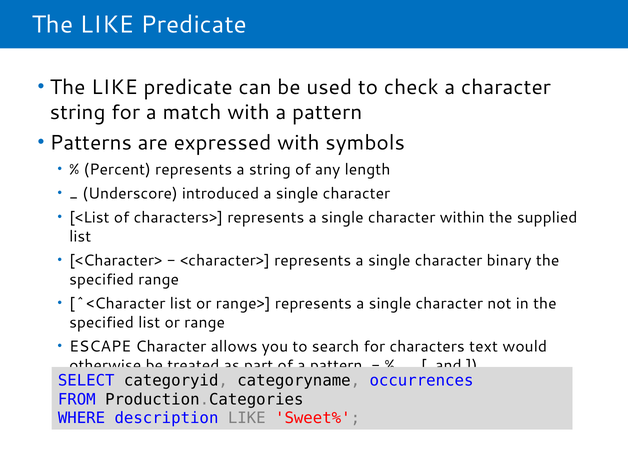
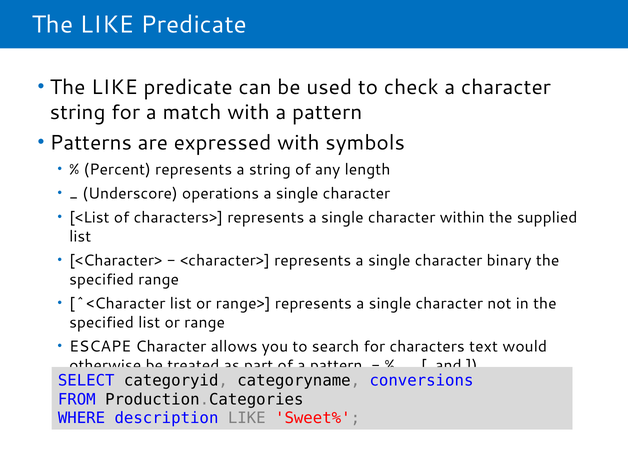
introduced: introduced -> operations
occurrences: occurrences -> conversions
